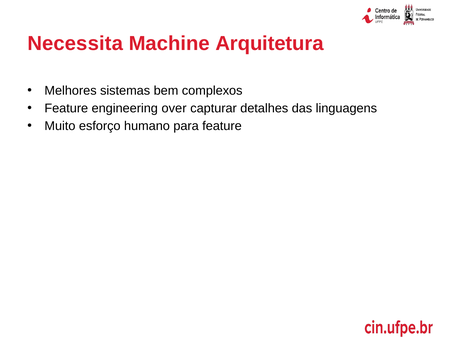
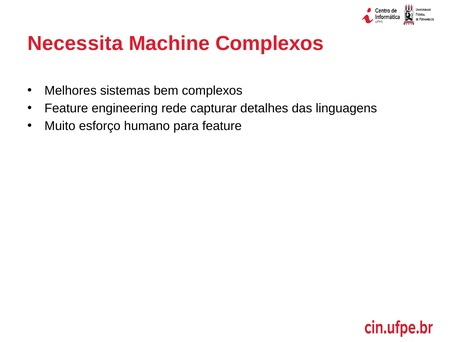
Machine Arquitetura: Arquitetura -> Complexos
over: over -> rede
